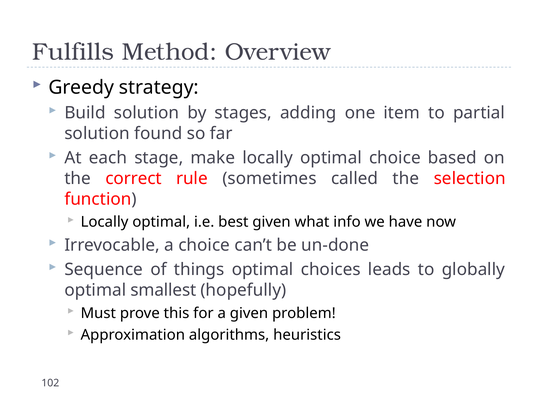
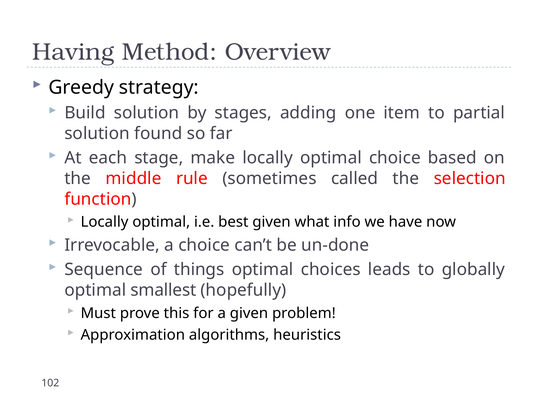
Fulfills: Fulfills -> Having
correct: correct -> middle
